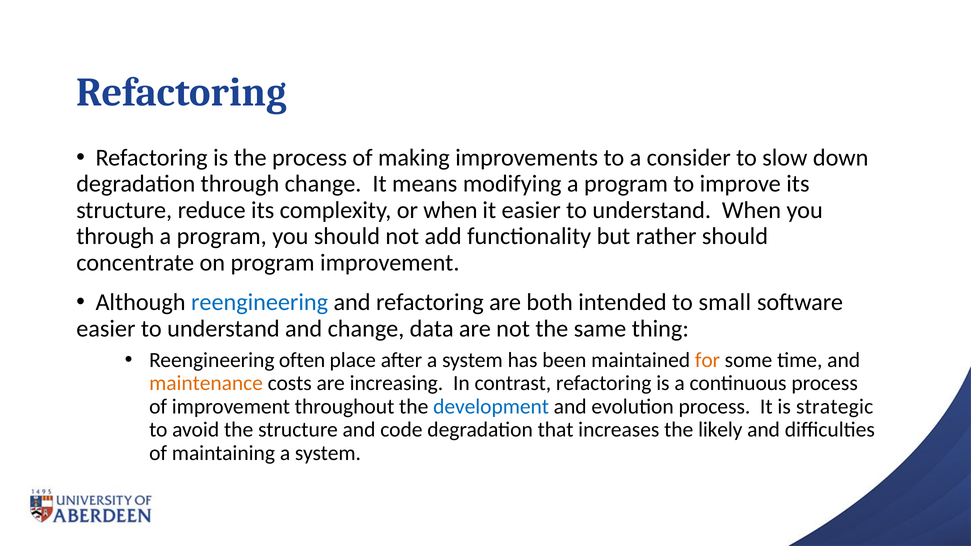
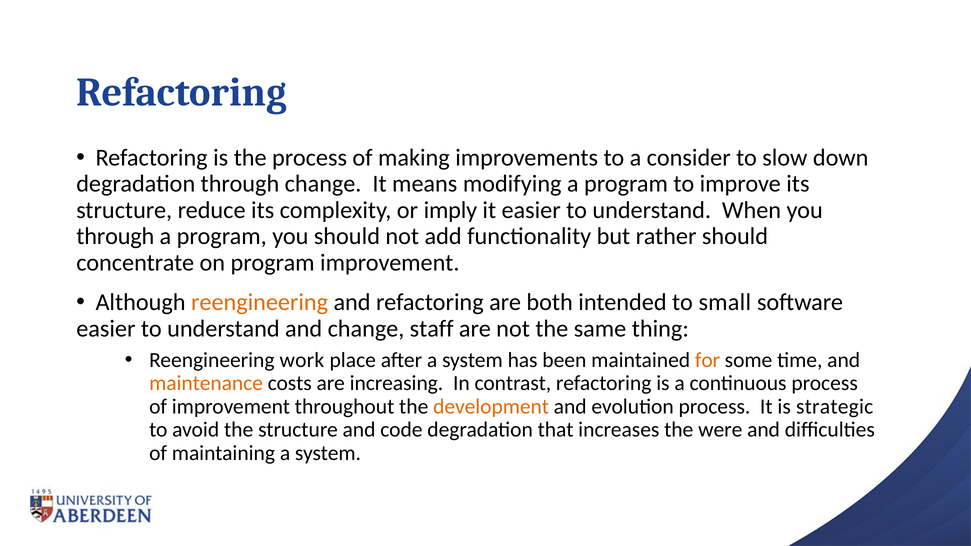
or when: when -> imply
reengineering at (260, 302) colour: blue -> orange
data: data -> staff
often: often -> work
development colour: blue -> orange
likely: likely -> were
